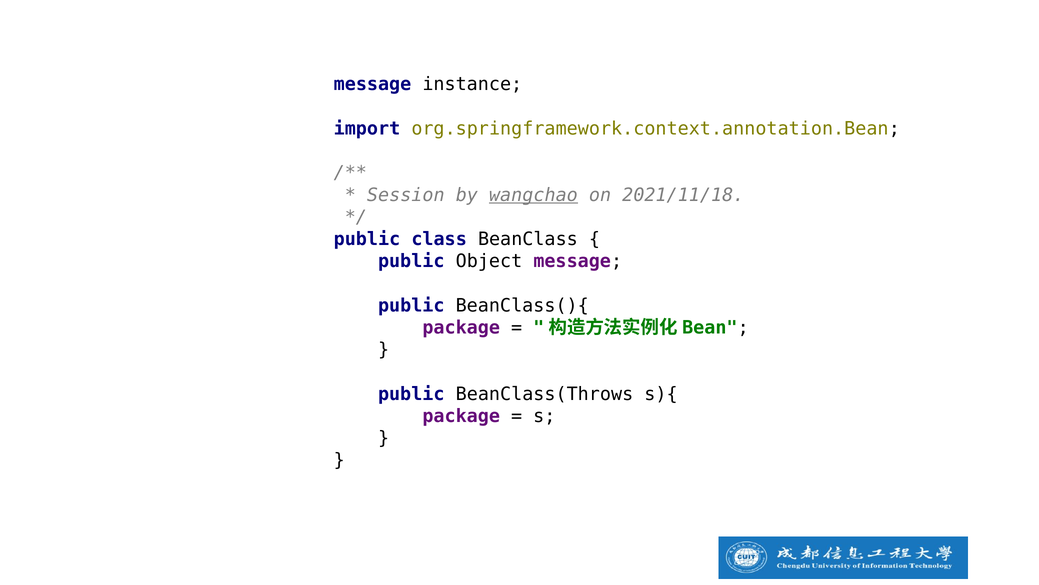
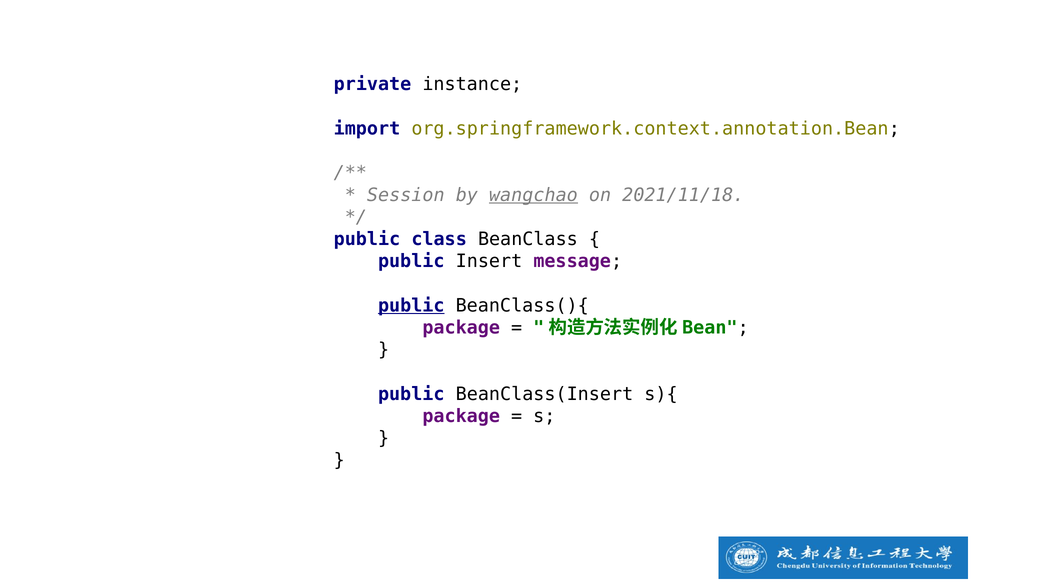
message at (373, 84): message -> private
Object: Object -> Insert
public at (411, 305) underline: none -> present
BeanClass(Throws: BeanClass(Throws -> BeanClass(Insert
